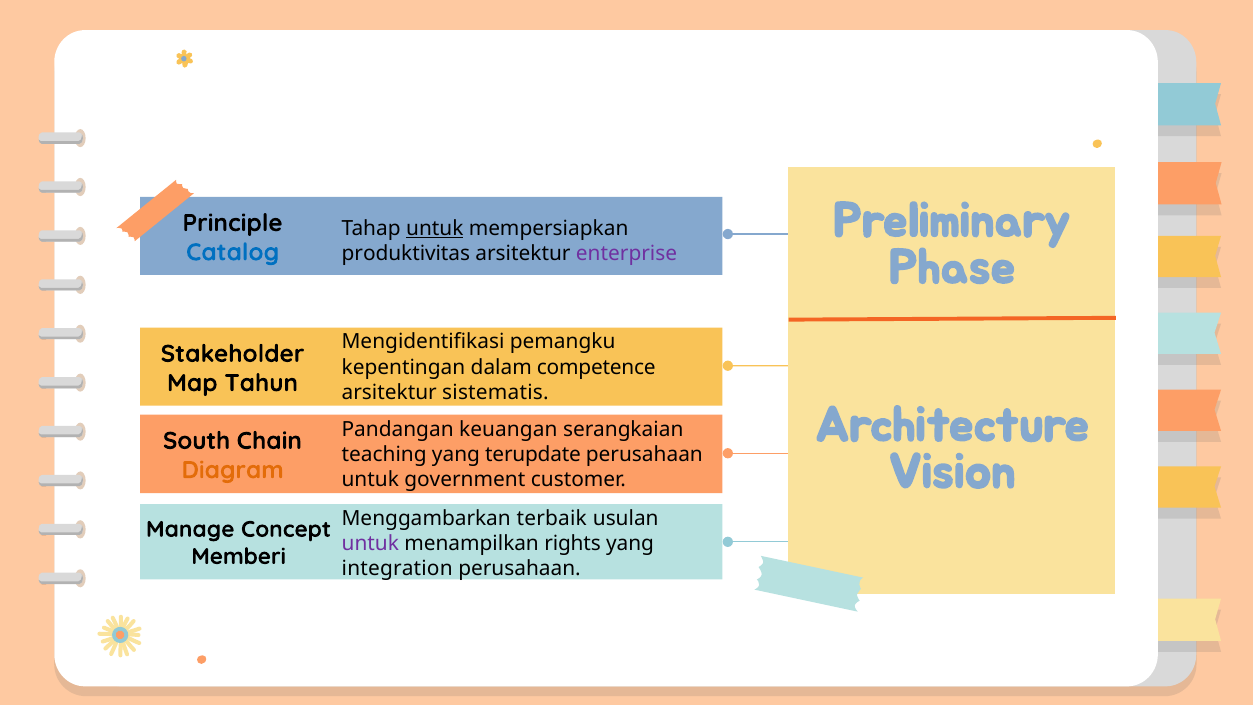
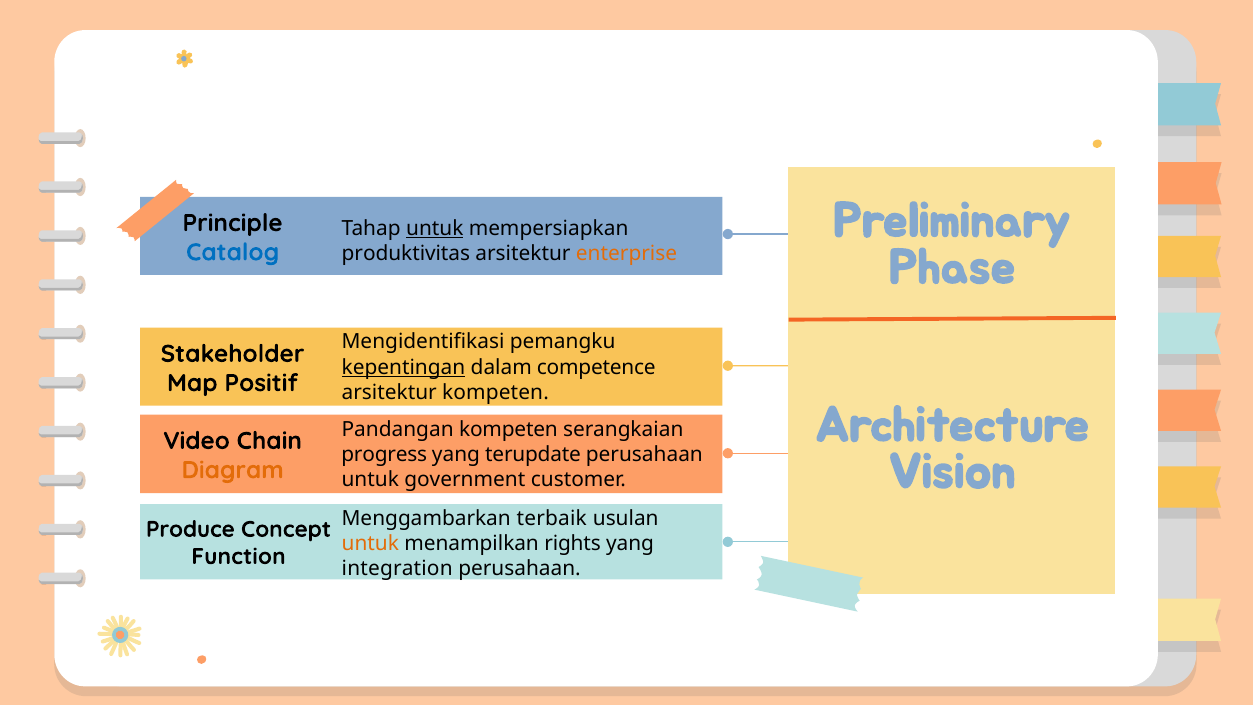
enterprise colour: purple -> orange
kepentingan underline: none -> present
Tahun: Tahun -> Positif
arsitektur sistematis: sistematis -> kompeten
Pandangan keuangan: keuangan -> kompeten
South: South -> Video
teaching: teaching -> progress
Manage: Manage -> Produce
untuk at (370, 543) colour: purple -> orange
Memberi: Memberi -> Function
